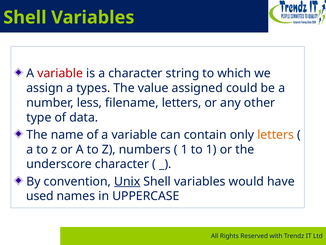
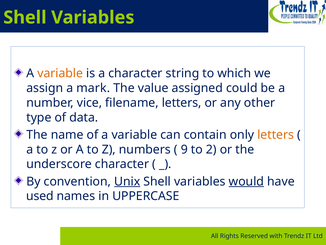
variable at (60, 73) colour: red -> orange
types: types -> mark
less: less -> vice
1 at (184, 149): 1 -> 9
to 1: 1 -> 2
would underline: none -> present
